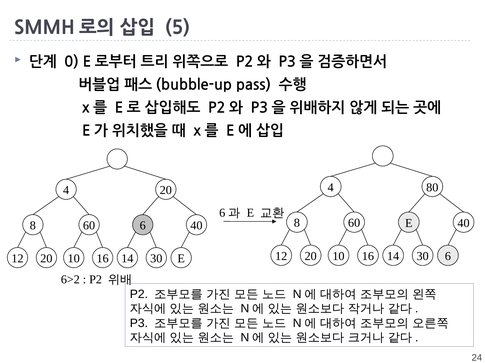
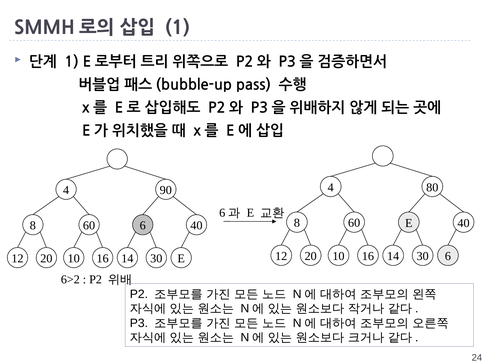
5 at (178, 28): 5 -> 1
0 at (71, 62): 0 -> 1
4 20: 20 -> 90
